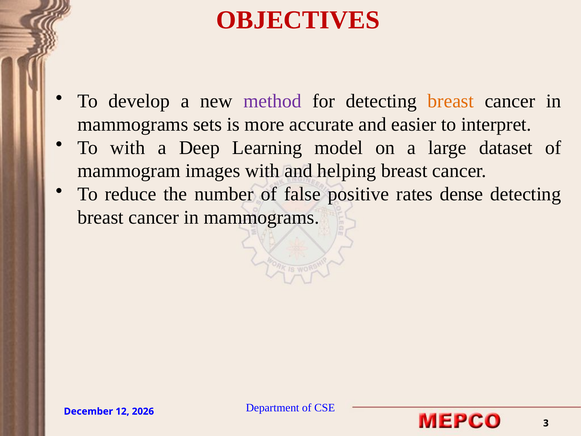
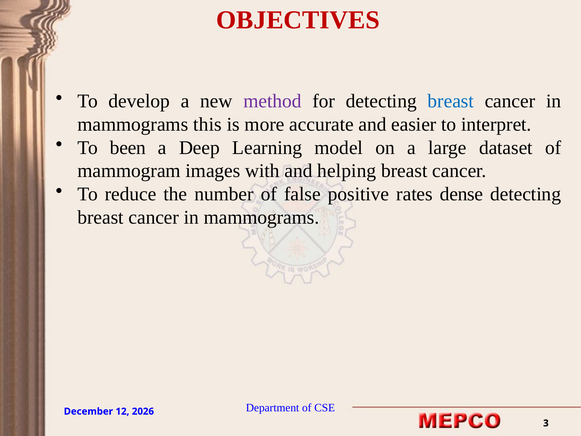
breast at (451, 101) colour: orange -> blue
sets: sets -> this
To with: with -> been
